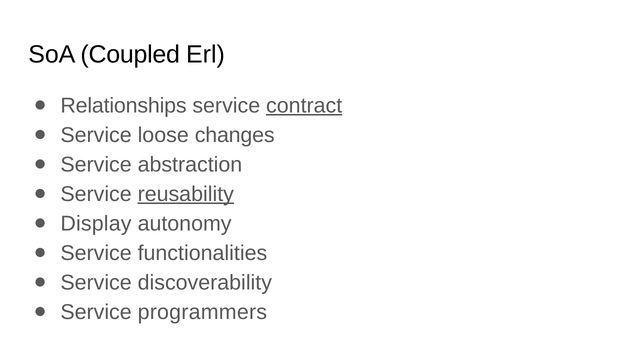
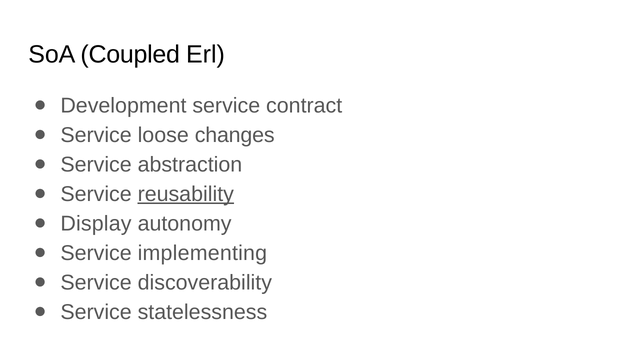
Relationships: Relationships -> Development
contract underline: present -> none
functionalities: functionalities -> implementing
programmers: programmers -> statelessness
